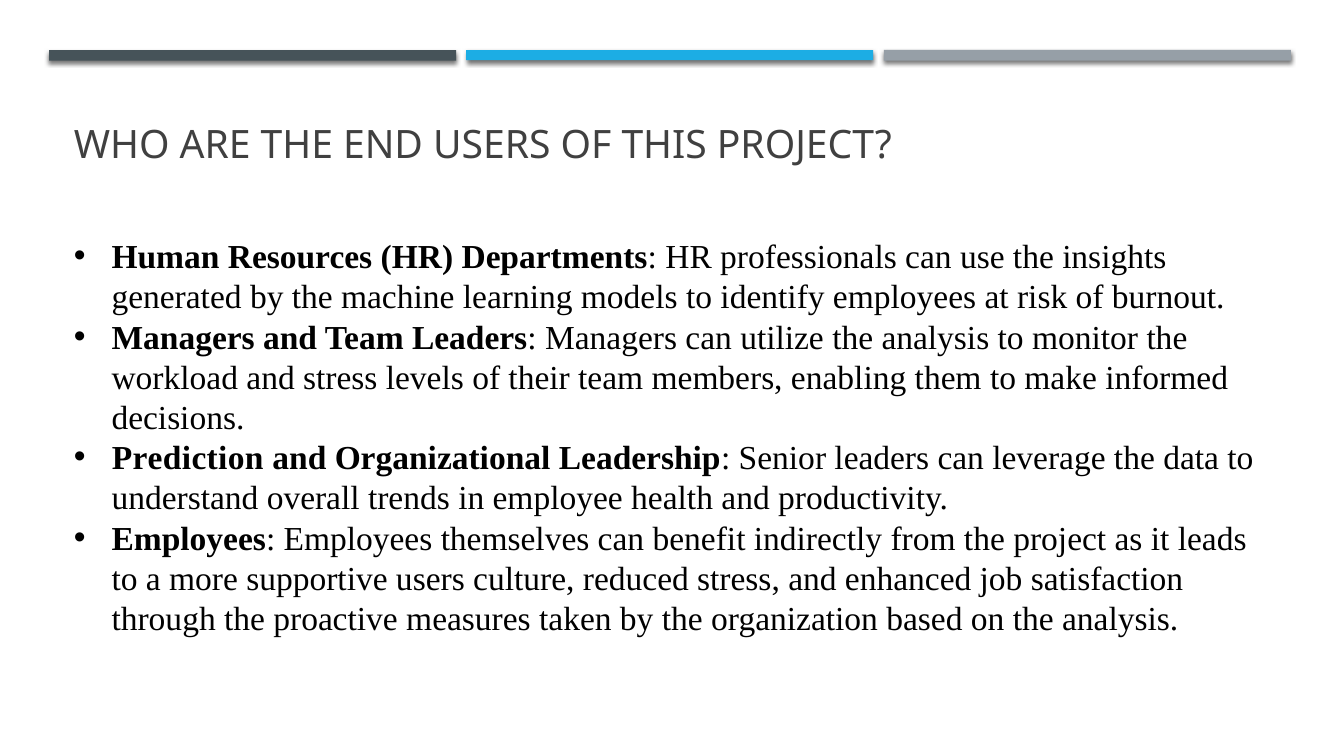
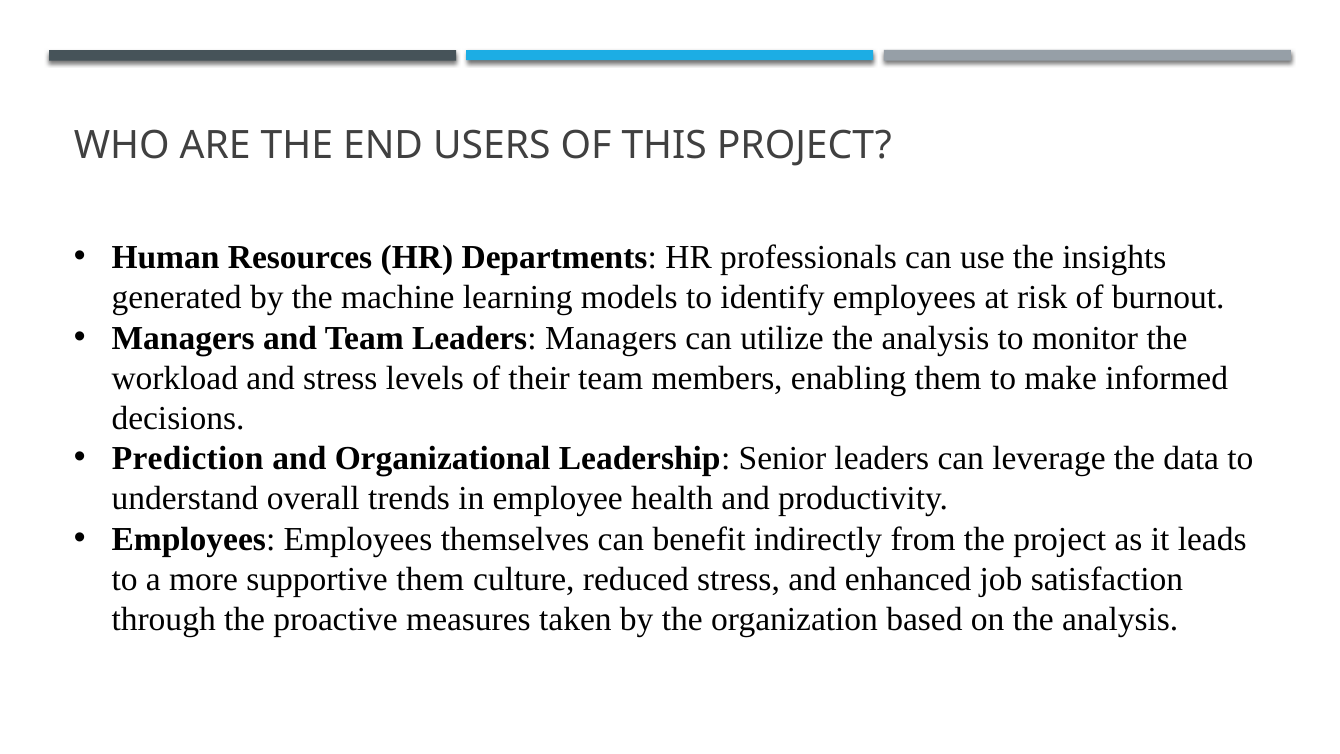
supportive users: users -> them
